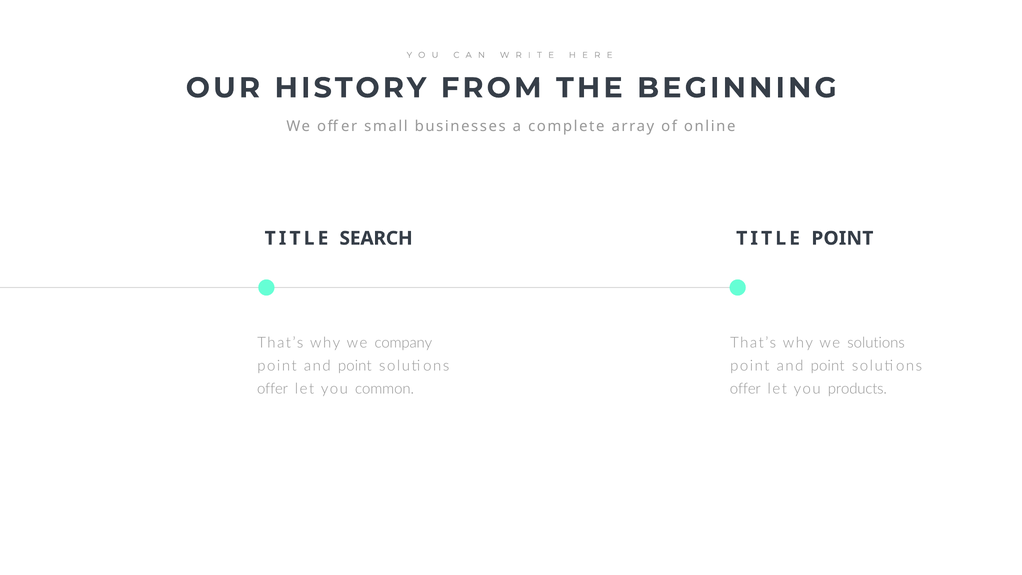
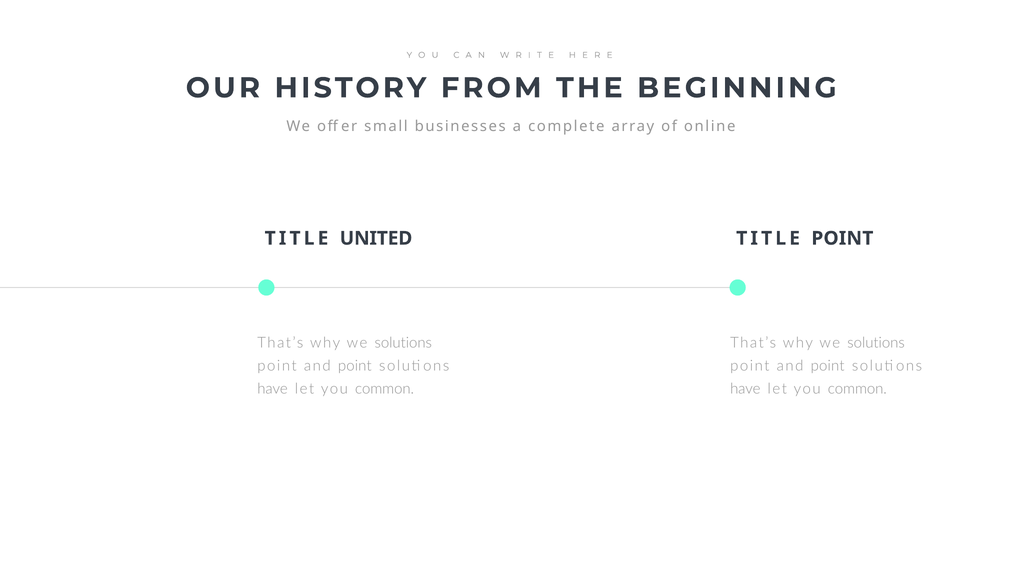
SEARCH: SEARCH -> UNITED
company at (403, 343): company -> solutions
offer at (273, 389): offer -> have
offer at (745, 389): offer -> have
products at (857, 389): products -> common
